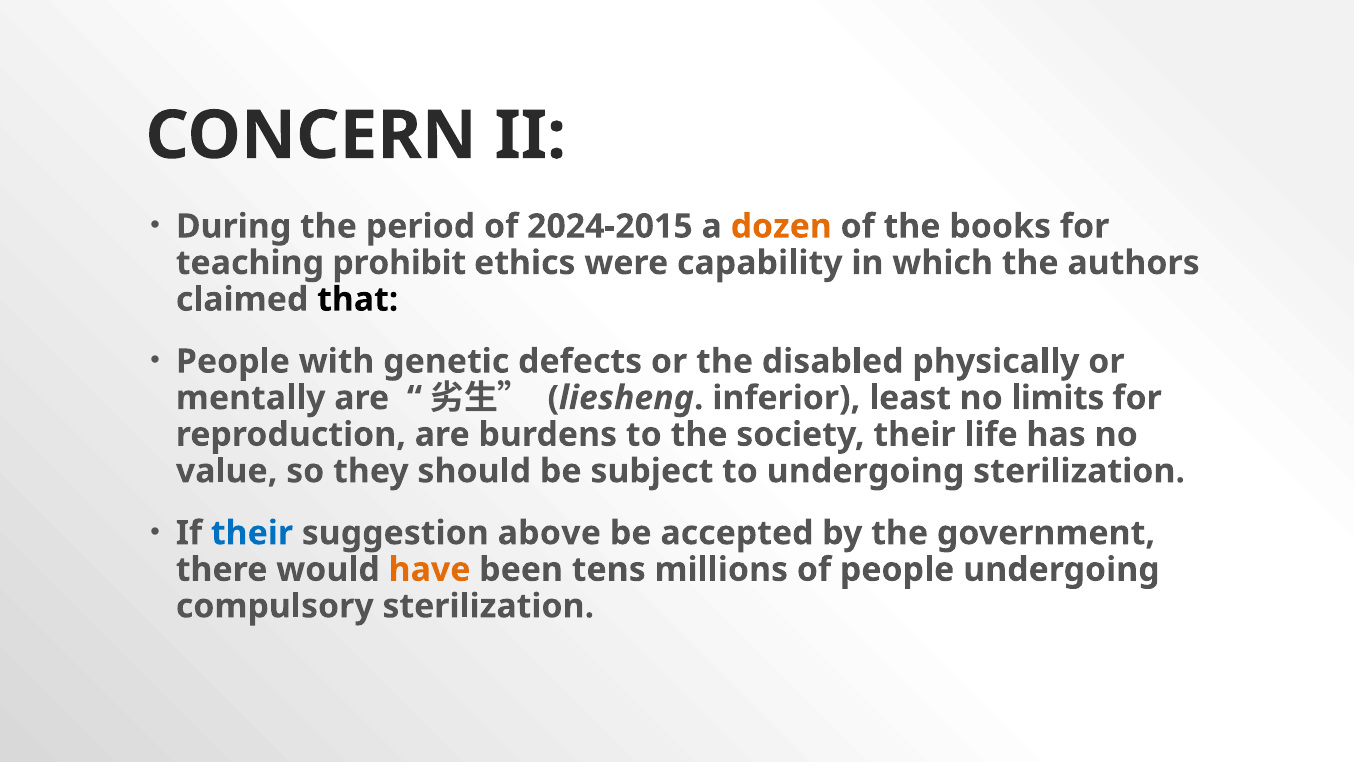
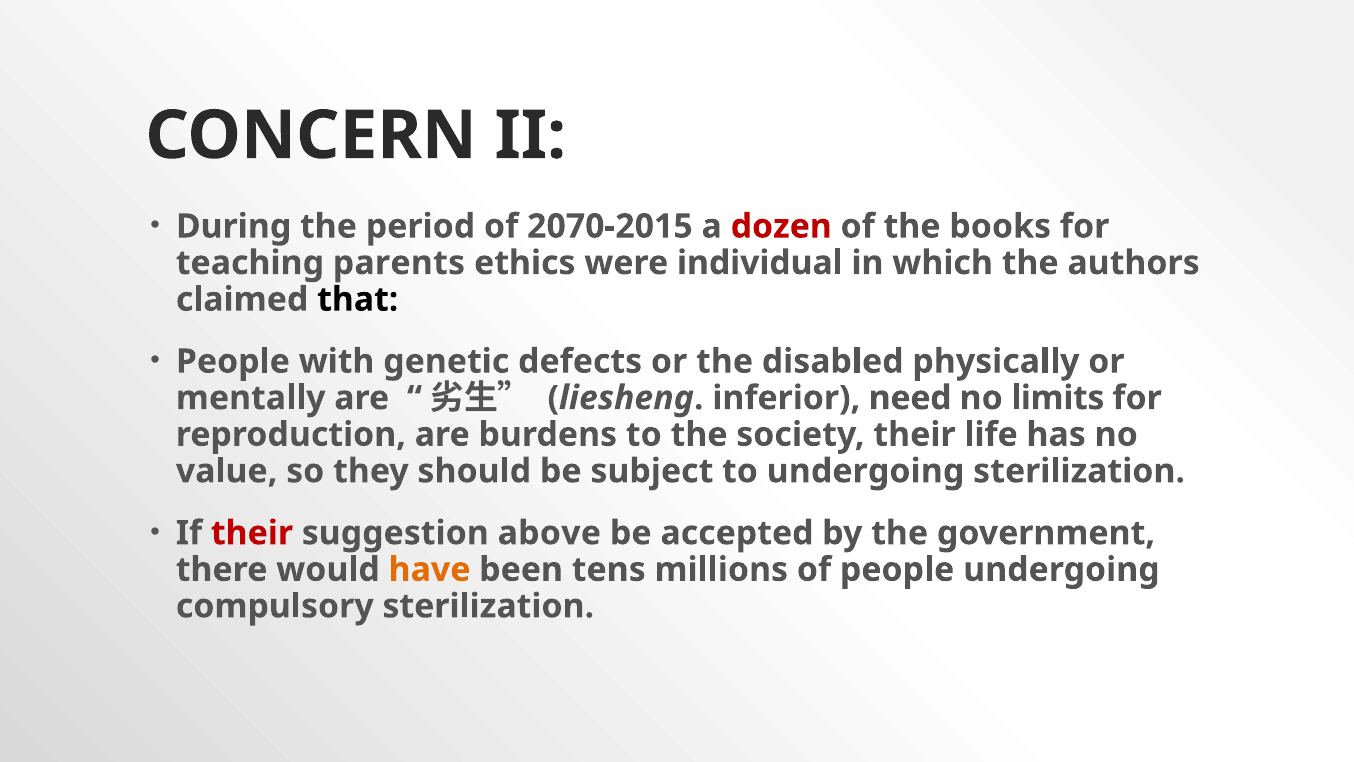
2024-2015: 2024-2015 -> 2070-2015
dozen colour: orange -> red
prohibit: prohibit -> parents
capability: capability -> individual
least: least -> need
their at (252, 533) colour: blue -> red
